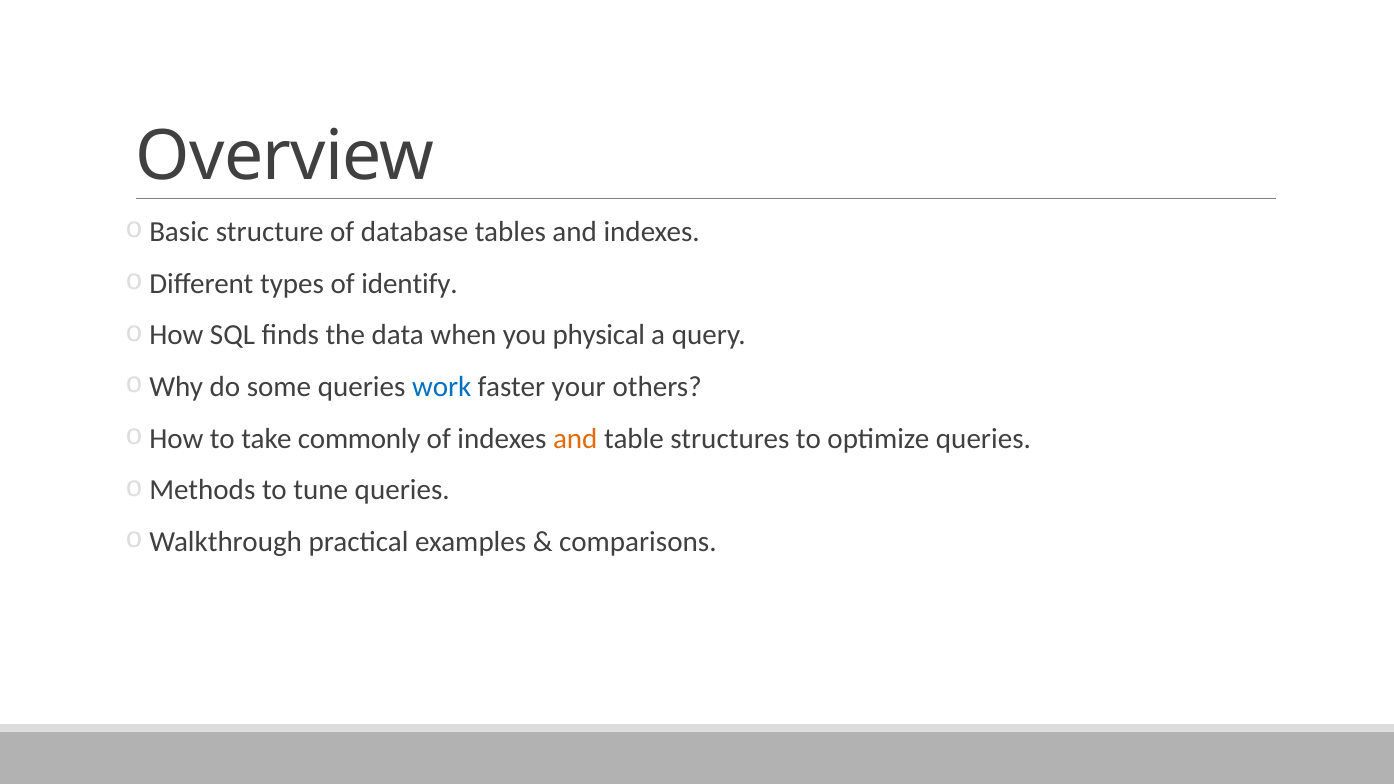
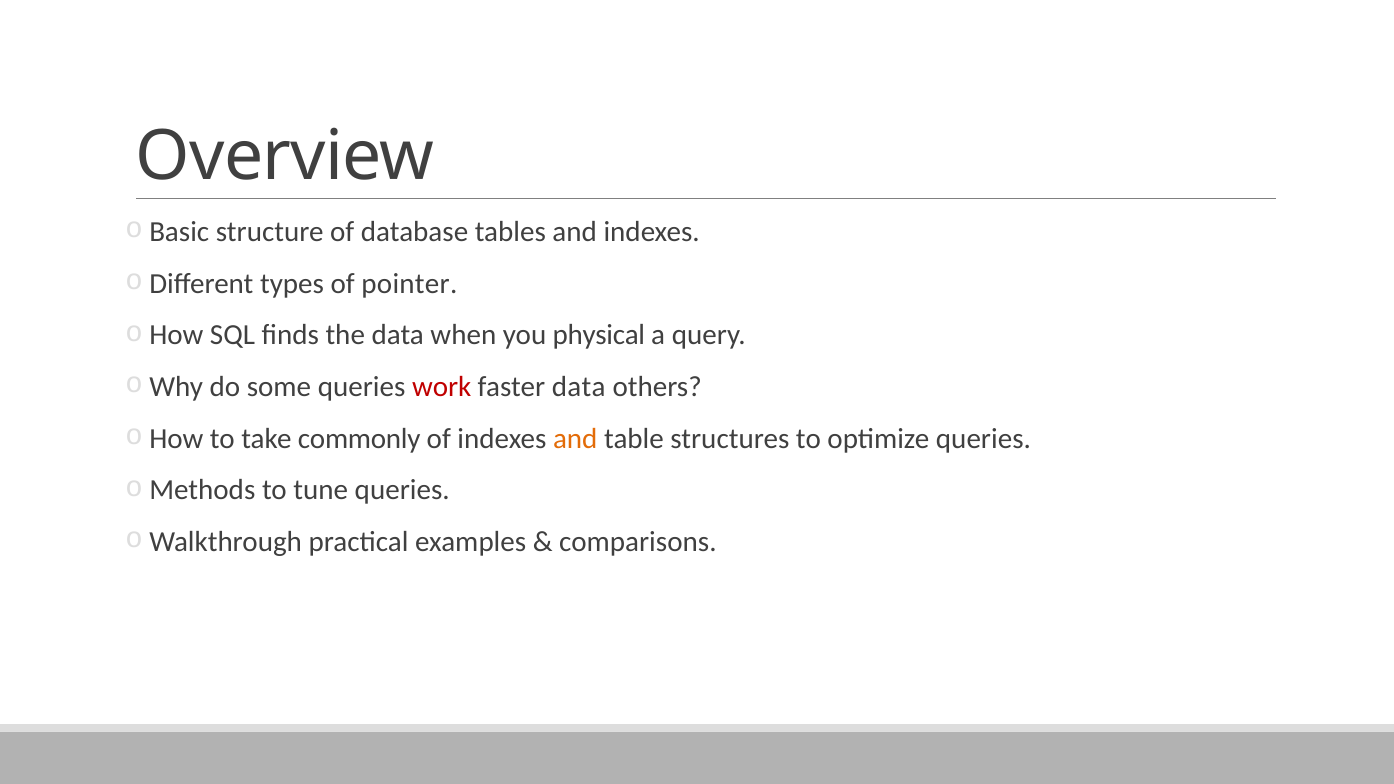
identify: identify -> pointer
work colour: blue -> red
faster your: your -> data
